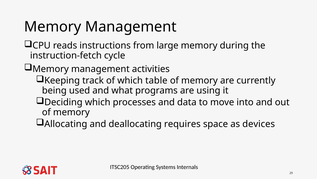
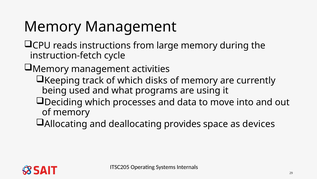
table: table -> disks
requires: requires -> provides
